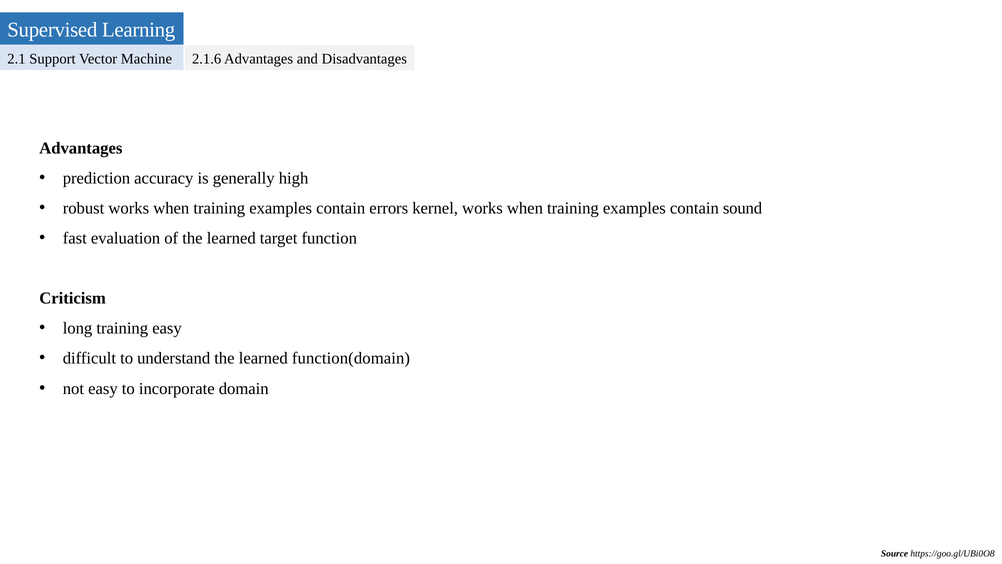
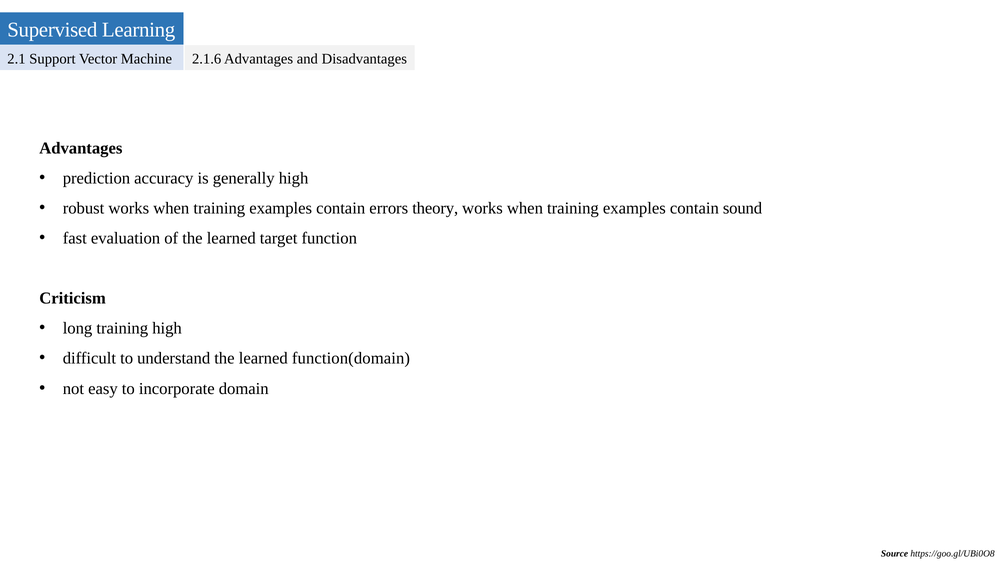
kernel: kernel -> theory
training easy: easy -> high
